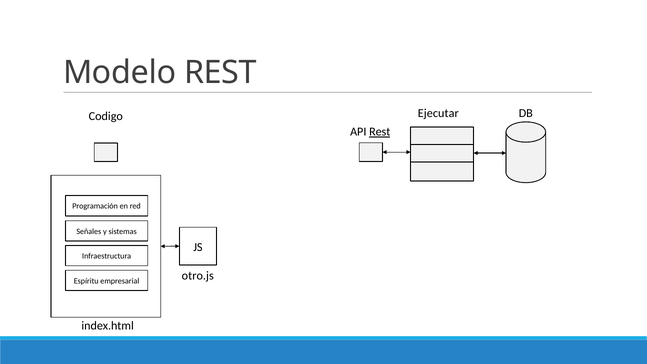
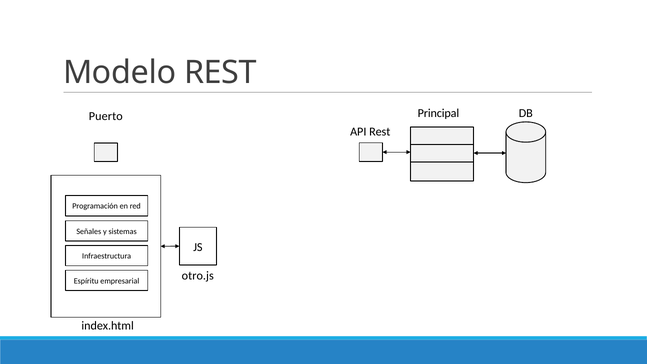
Ejecutar: Ejecutar -> Principal
Codigo: Codigo -> Puerto
Rest at (380, 132) underline: present -> none
